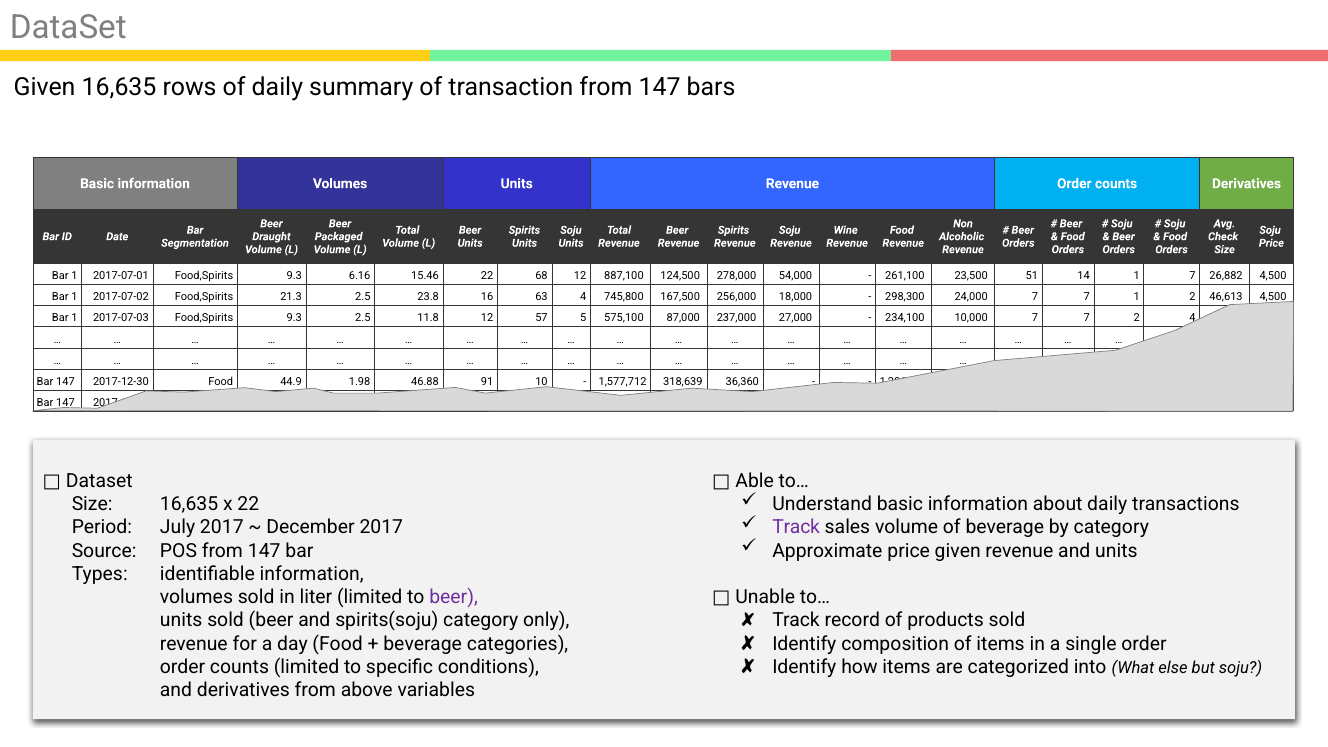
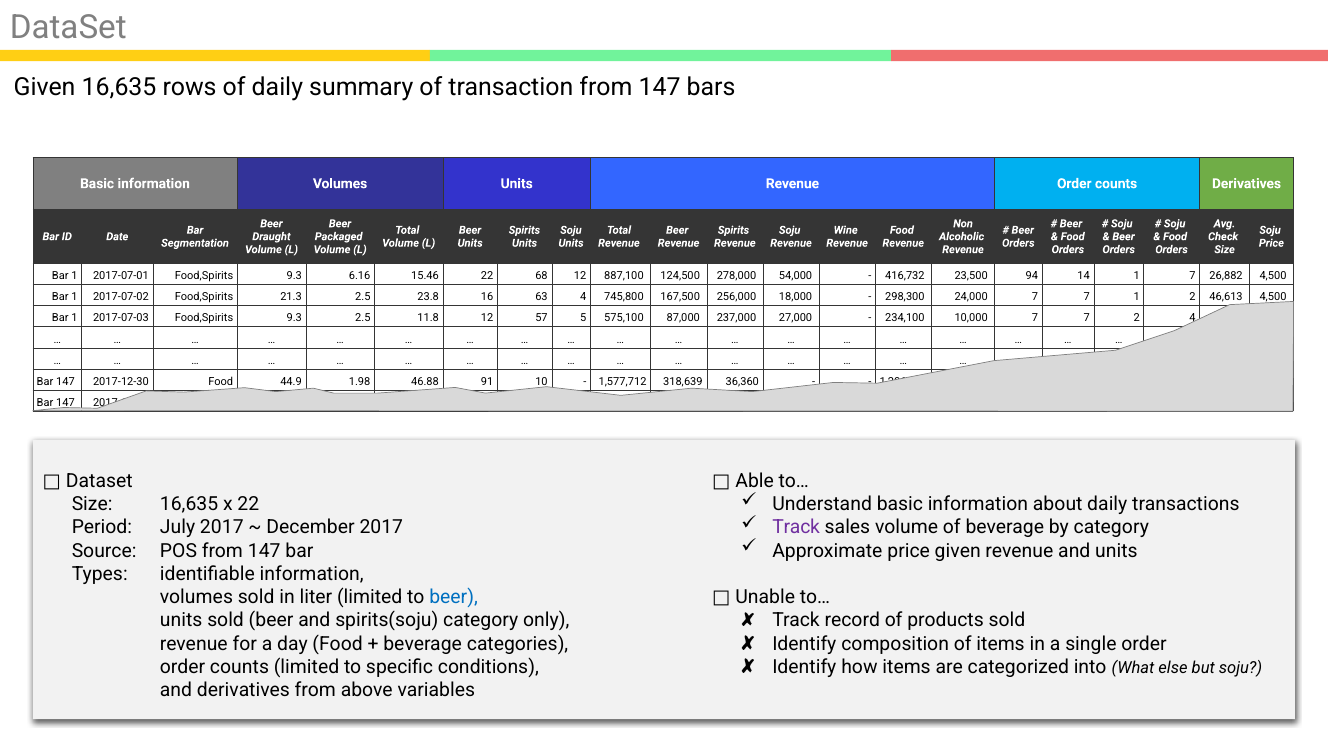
261,100: 261,100 -> 416,732
51: 51 -> 94
beer at (454, 597) colour: purple -> blue
